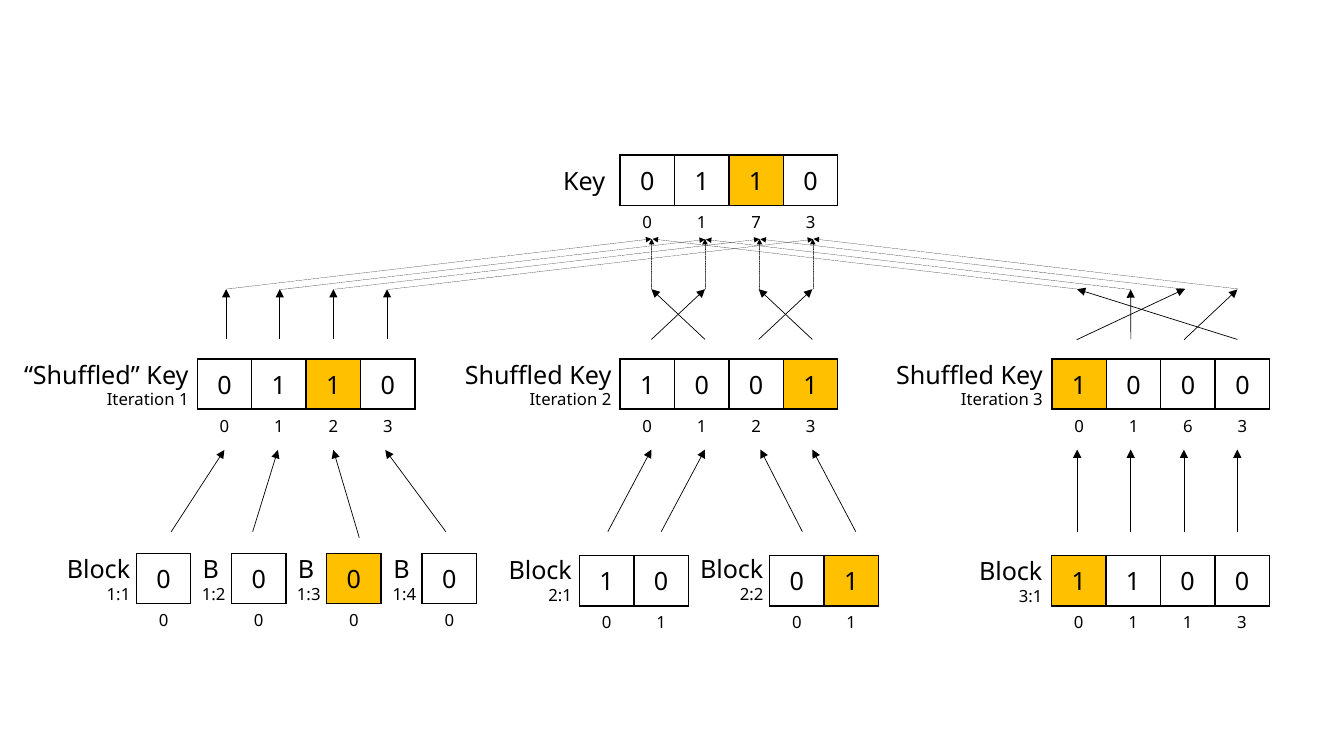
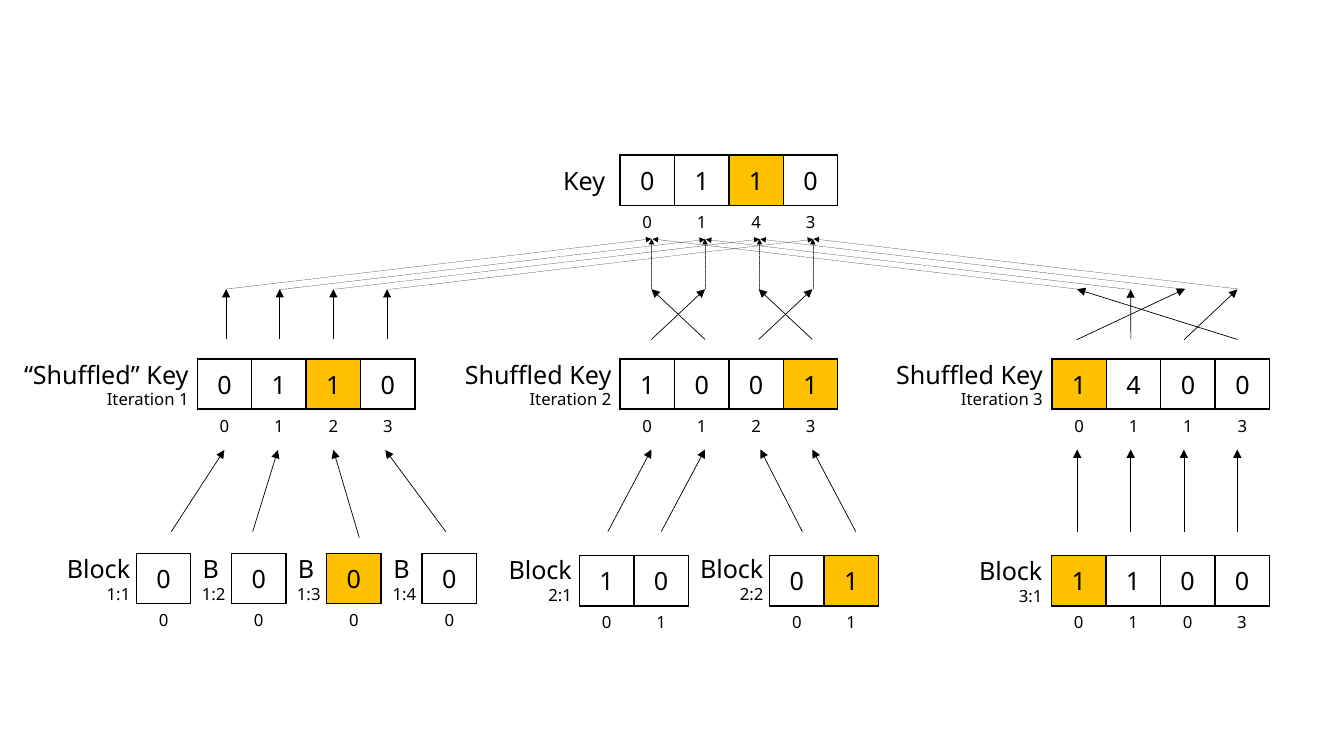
0 1 7: 7 -> 4
0 at (1134, 386): 0 -> 4
6 at (1188, 426): 6 -> 1
1 at (1188, 623): 1 -> 0
